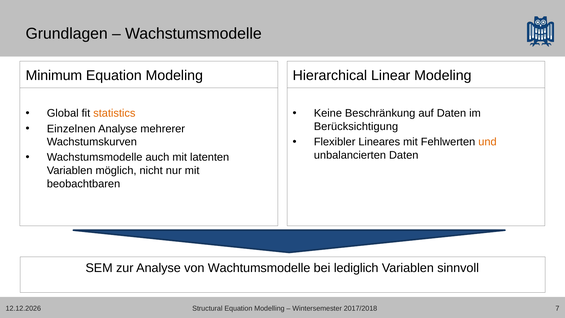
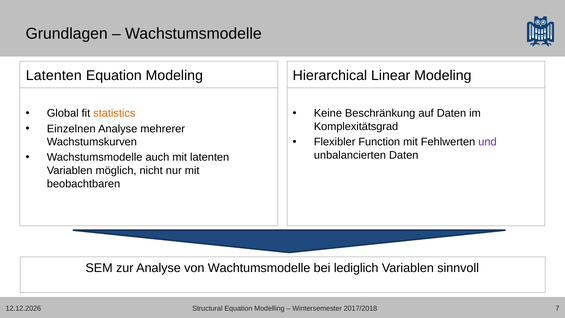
Minimum at (54, 75): Minimum -> Latenten
Berücksichtigung: Berücksichtigung -> Komplexitätsgrad
Lineares: Lineares -> Function
und colour: orange -> purple
